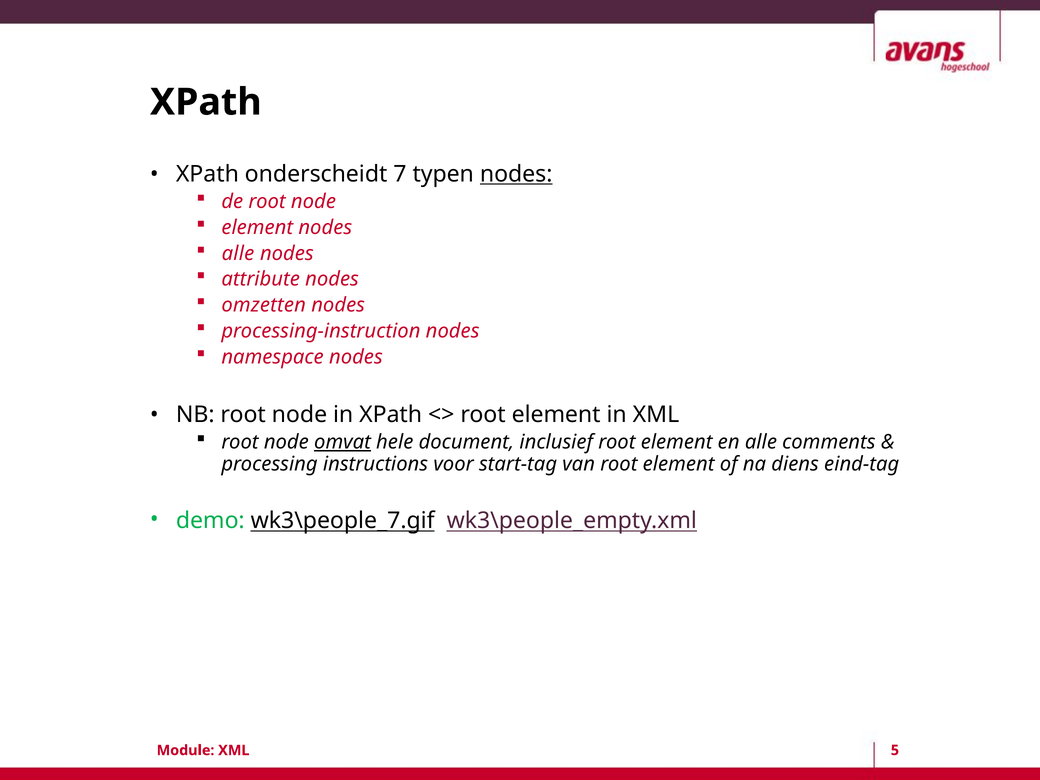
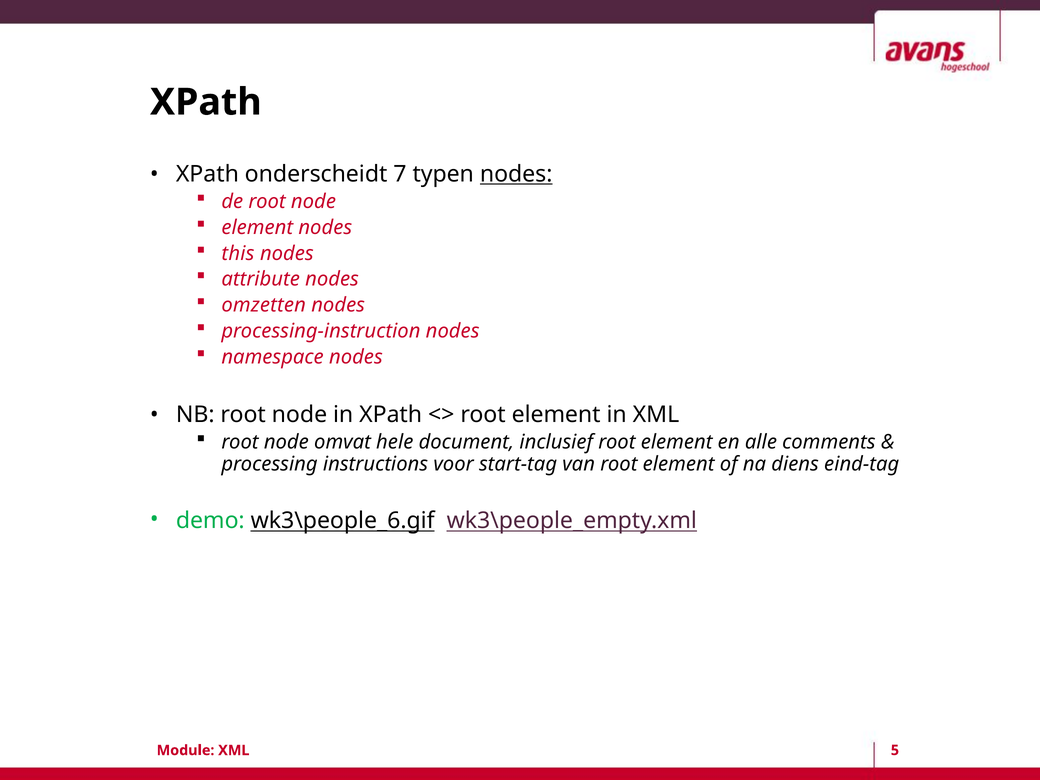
alle at (238, 253): alle -> this
omvat underline: present -> none
wk3\people_7.gif: wk3\people_7.gif -> wk3\people_6.gif
